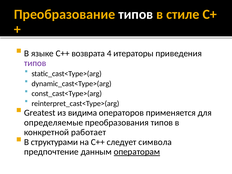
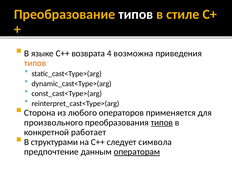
итераторы: итераторы -> возможна
типов at (35, 63) colour: purple -> orange
Greatest: Greatest -> Сторона
видима: видима -> любого
определяемые: определяемые -> произвольного
типов at (162, 123) underline: none -> present
